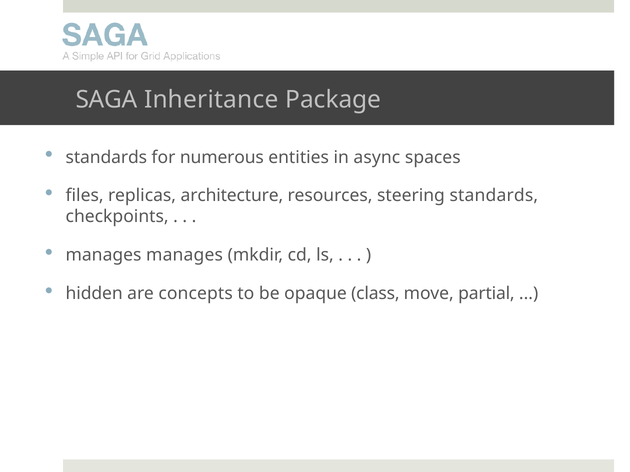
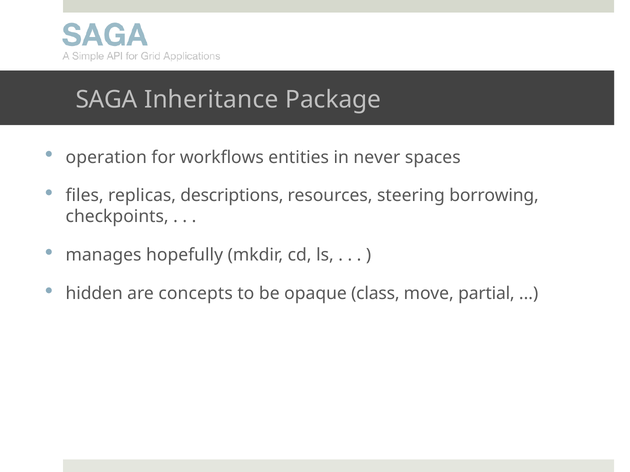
standards at (106, 157): standards -> operation
numerous: numerous -> workflows
async: async -> never
architecture: architecture -> descriptions
steering standards: standards -> borrowing
manages manages: manages -> hopefully
